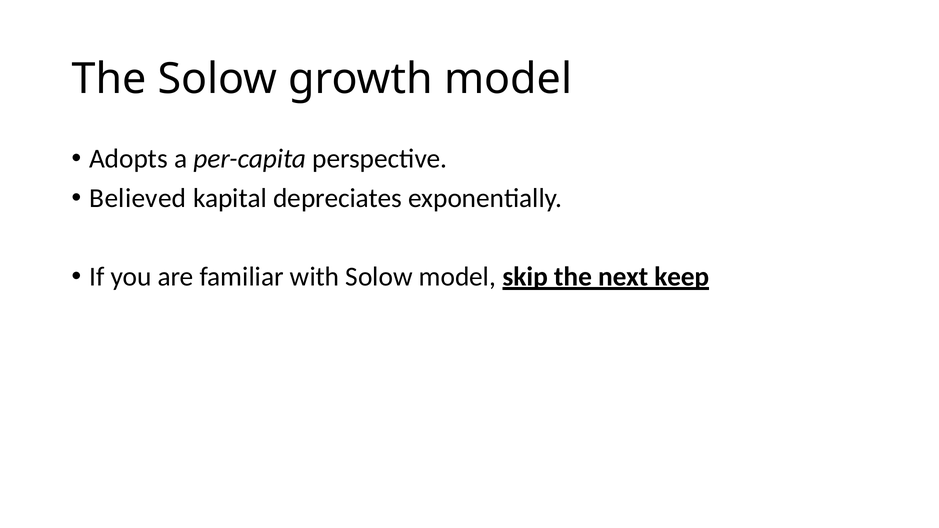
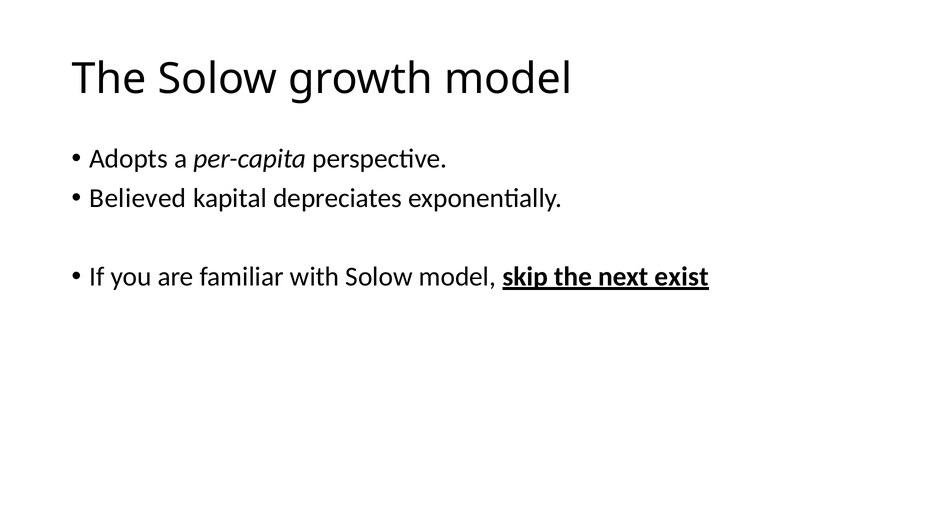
keep: keep -> exist
